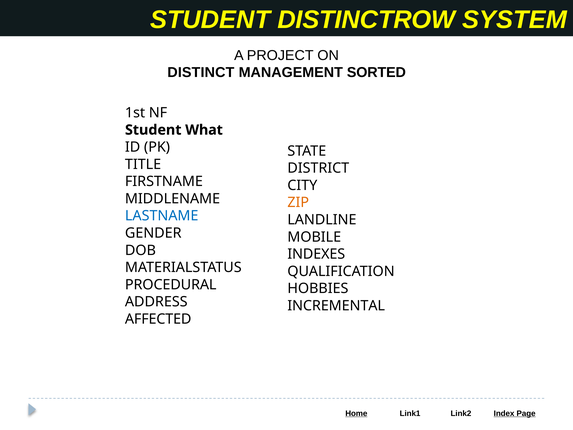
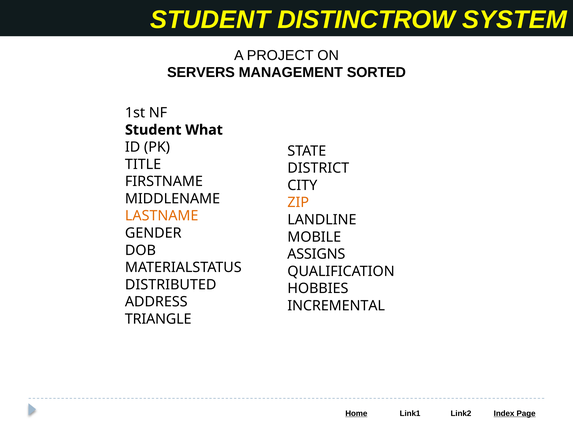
DISTINCT: DISTINCT -> SERVERS
LASTNAME colour: blue -> orange
INDEXES: INDEXES -> ASSIGNS
PROCEDURAL: PROCEDURAL -> DISTRIBUTED
AFFECTED: AFFECTED -> TRIANGLE
